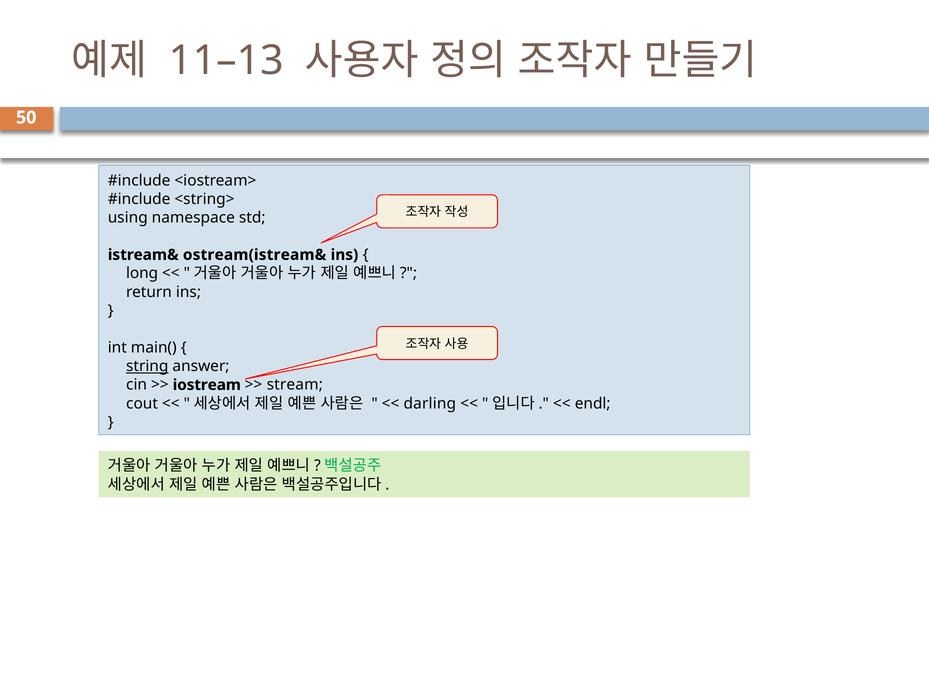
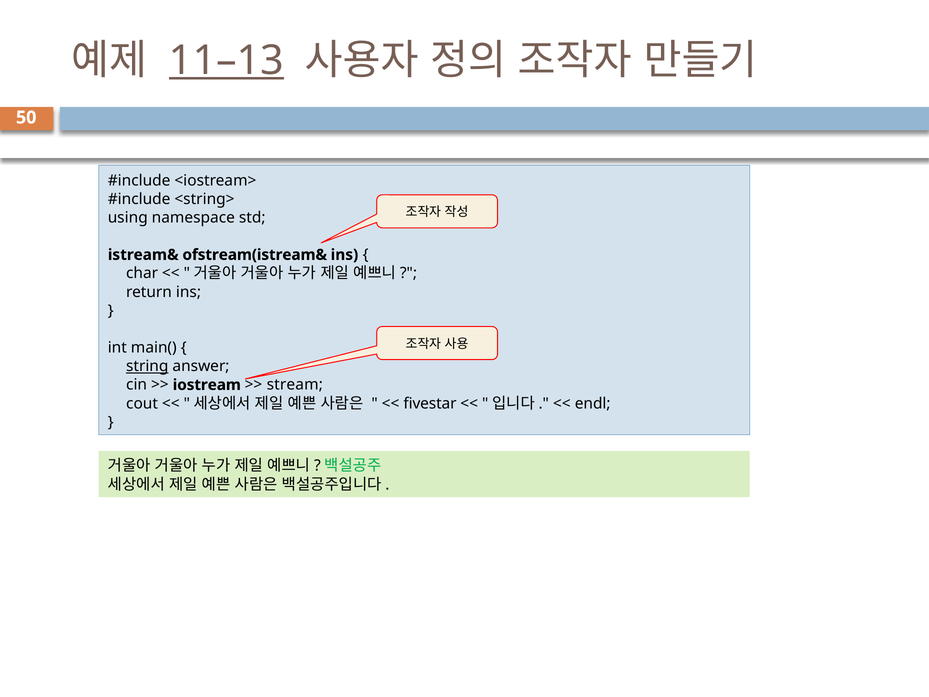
11–13 underline: none -> present
ostream(istream&: ostream(istream& -> ofstream(istream&
long: long -> char
darling: darling -> fivestar
